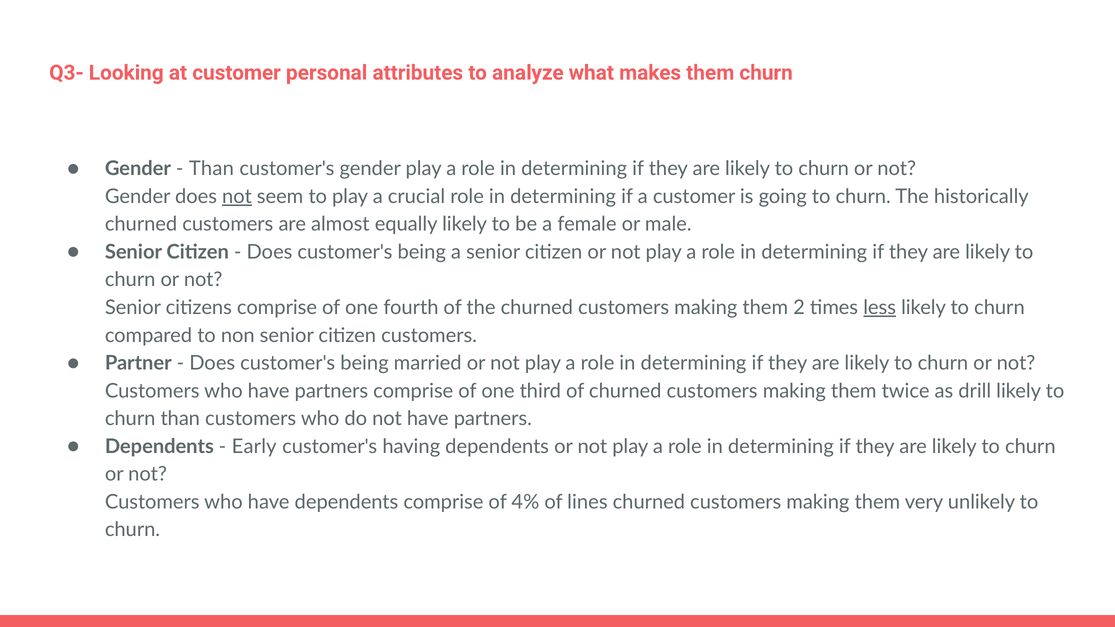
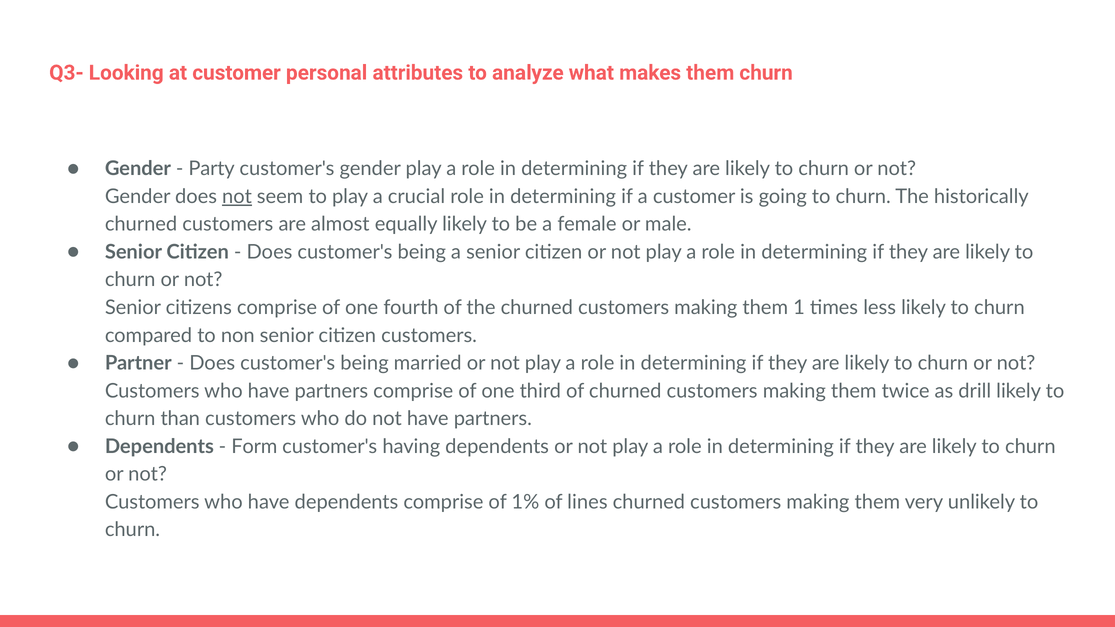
Than at (211, 169): Than -> Party
2: 2 -> 1
less underline: present -> none
Early: Early -> Form
4%: 4% -> 1%
